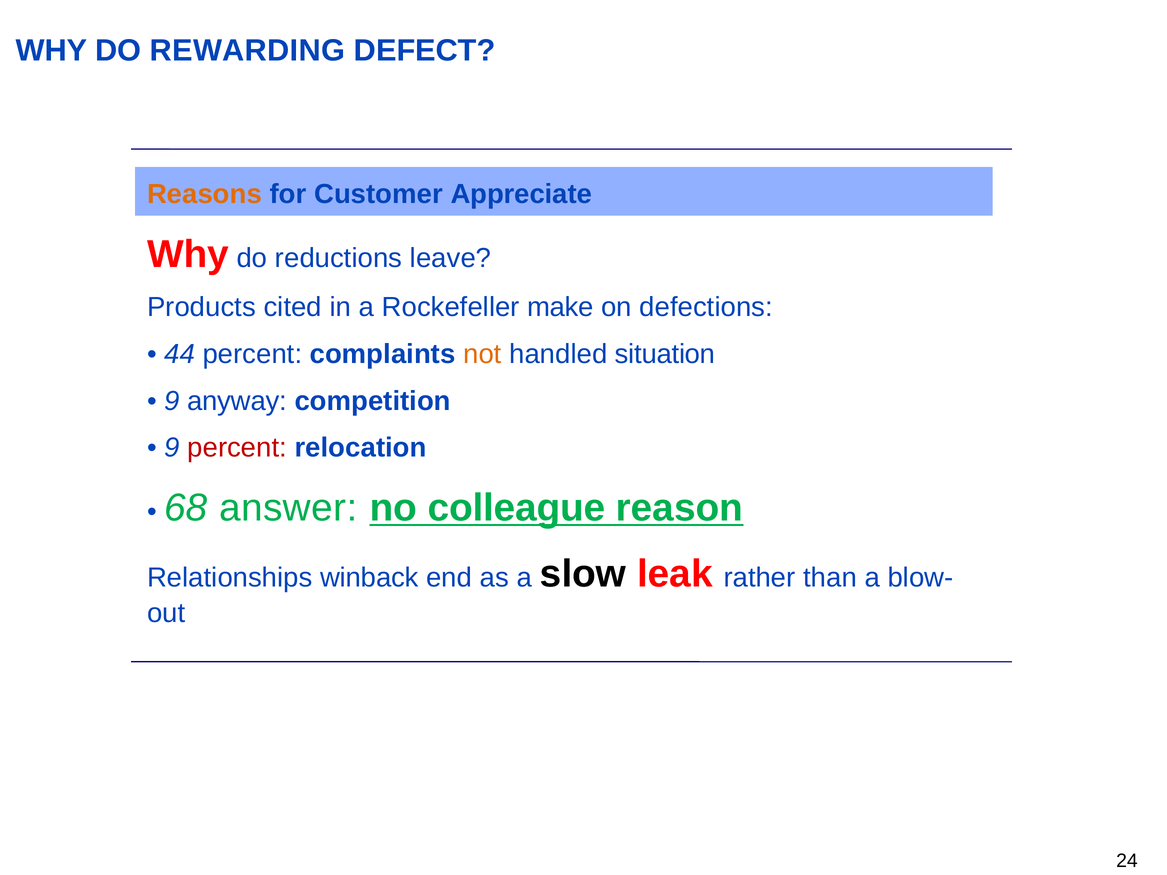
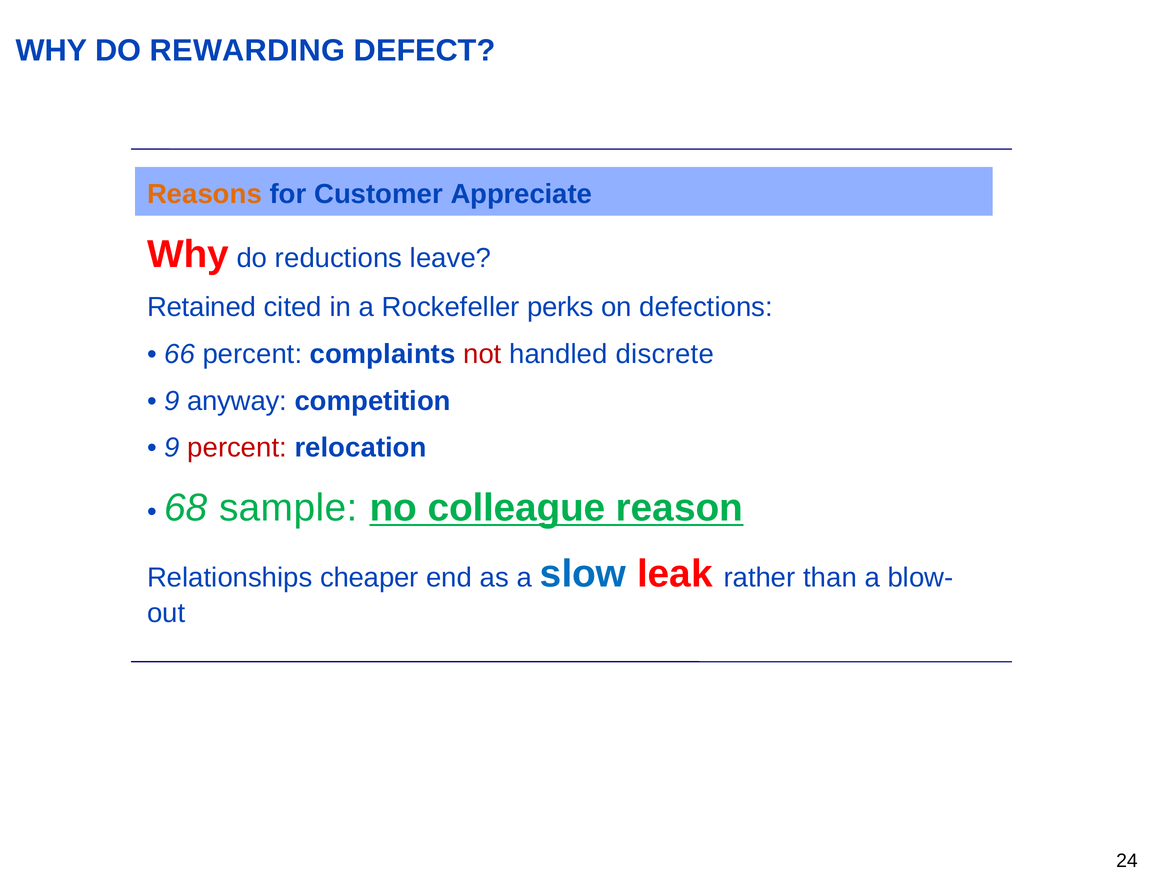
Products: Products -> Retained
make: make -> perks
44: 44 -> 66
not colour: orange -> red
situation: situation -> discrete
answer: answer -> sample
winback: winback -> cheaper
slow colour: black -> blue
